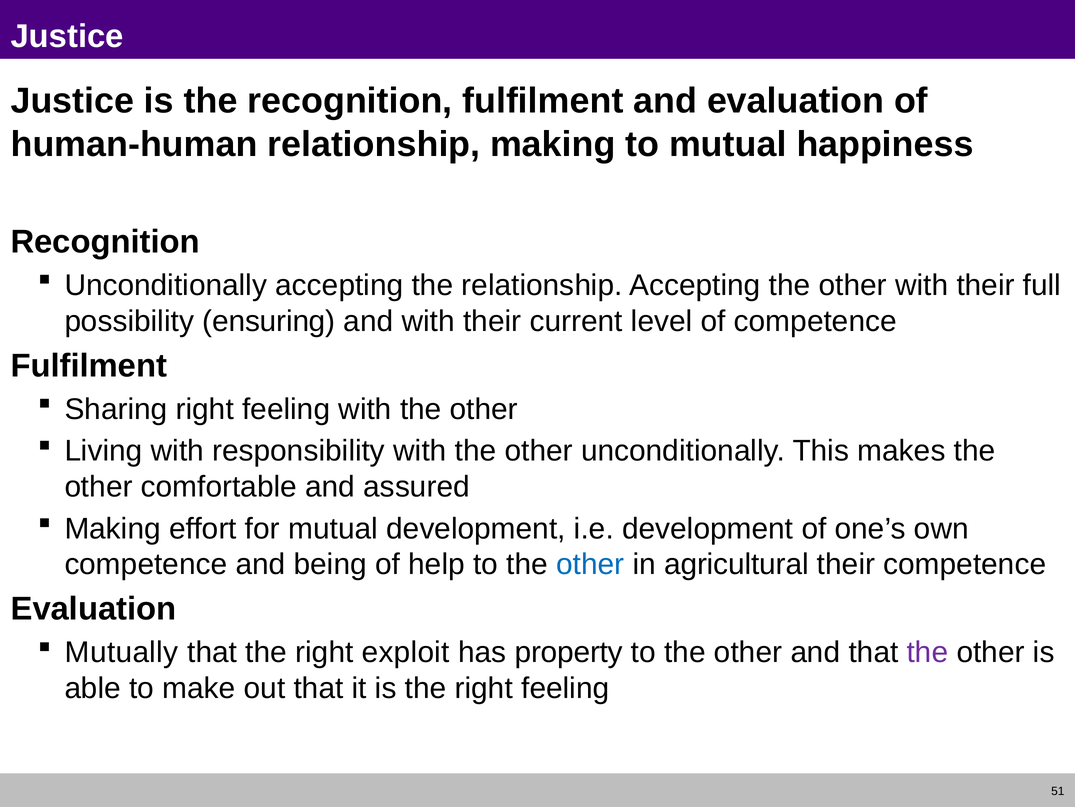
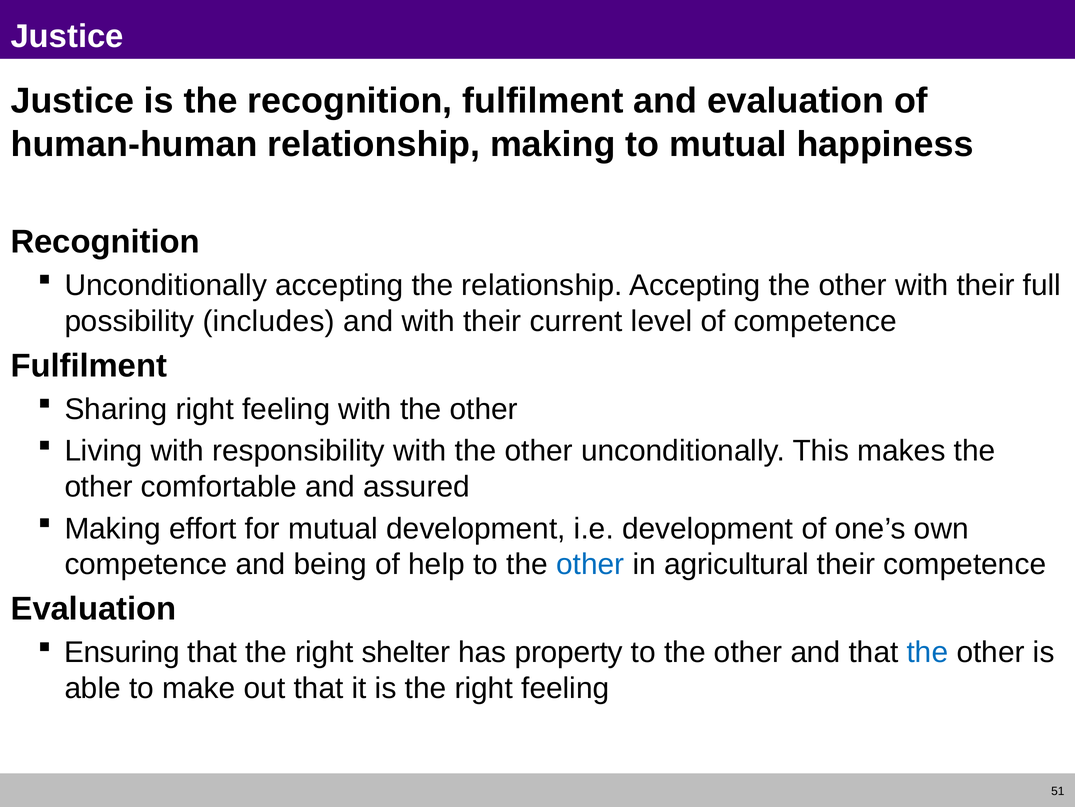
ensuring: ensuring -> includes
Mutually: Mutually -> Ensuring
exploit: exploit -> shelter
the at (927, 652) colour: purple -> blue
